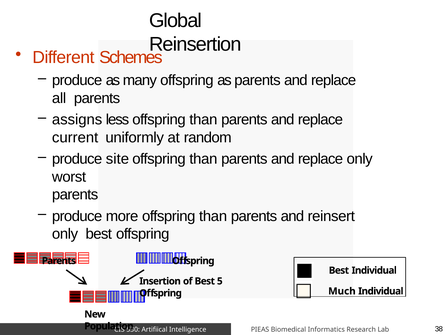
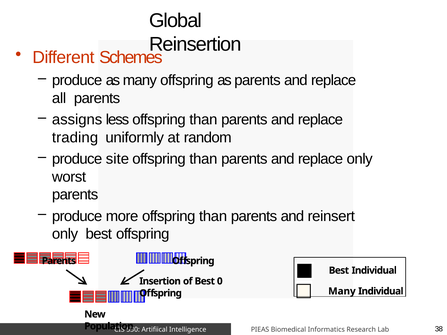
current: current -> trading
5: 5 -> 0
Much at (342, 291): Much -> Many
